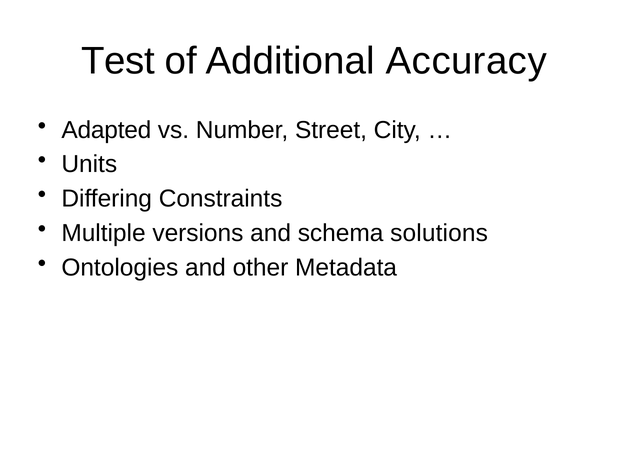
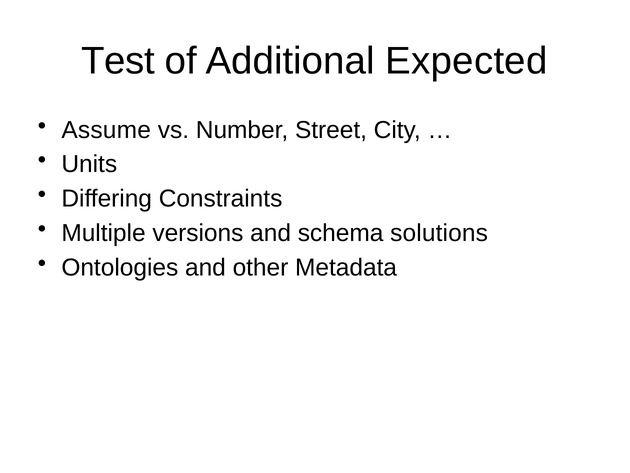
Accuracy: Accuracy -> Expected
Adapted: Adapted -> Assume
